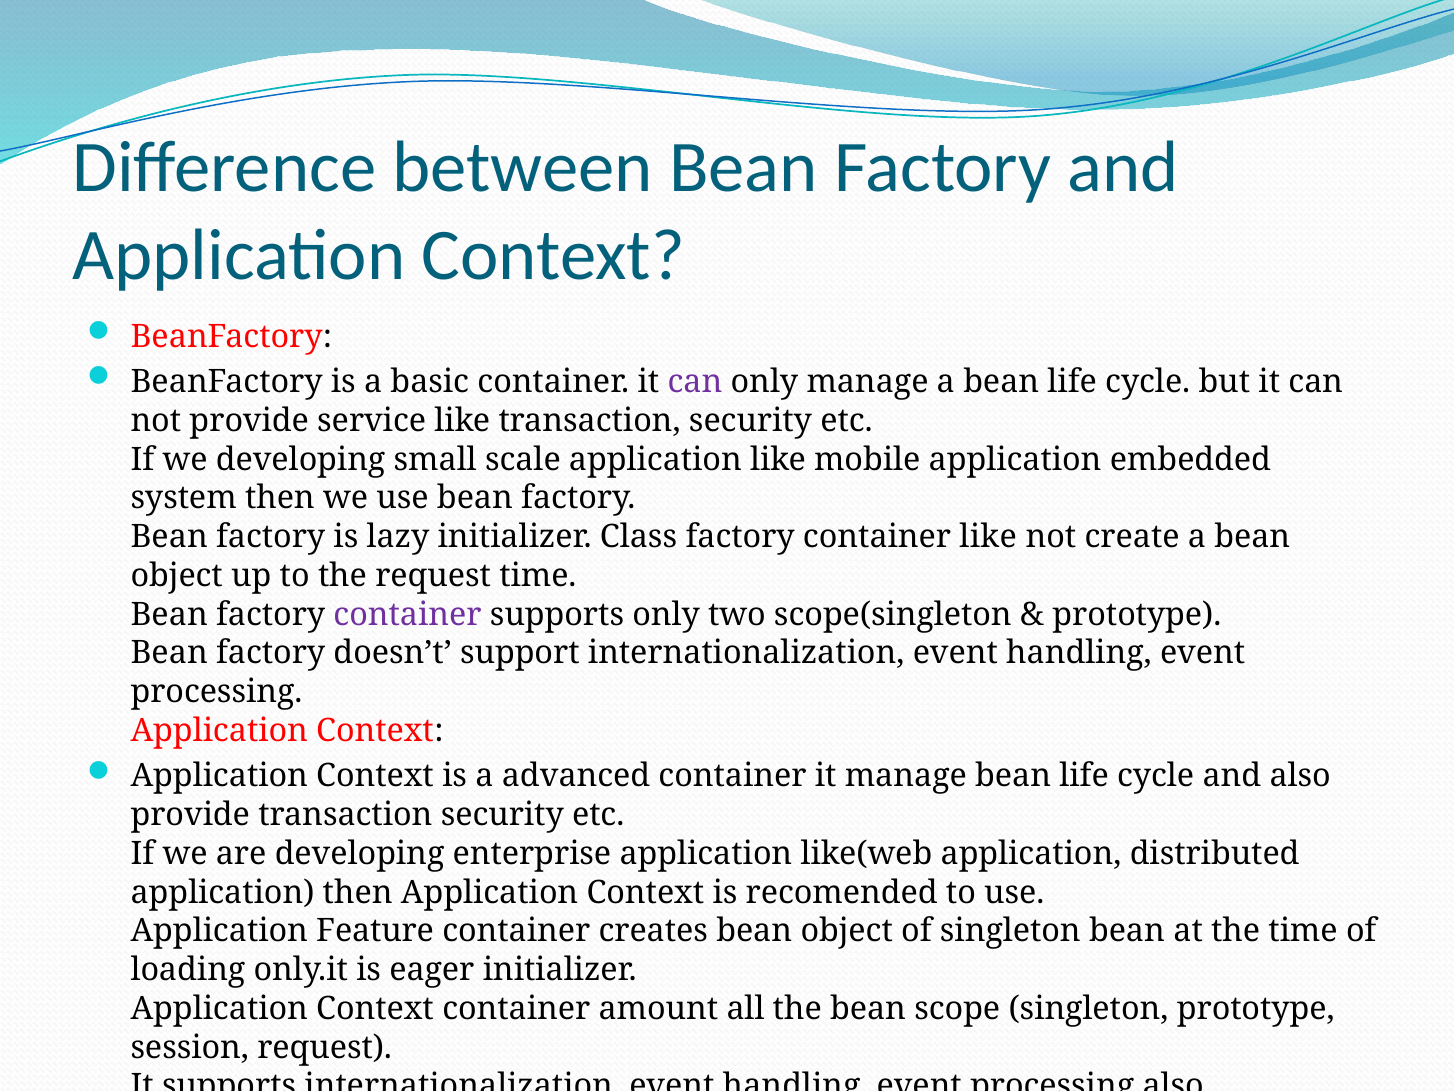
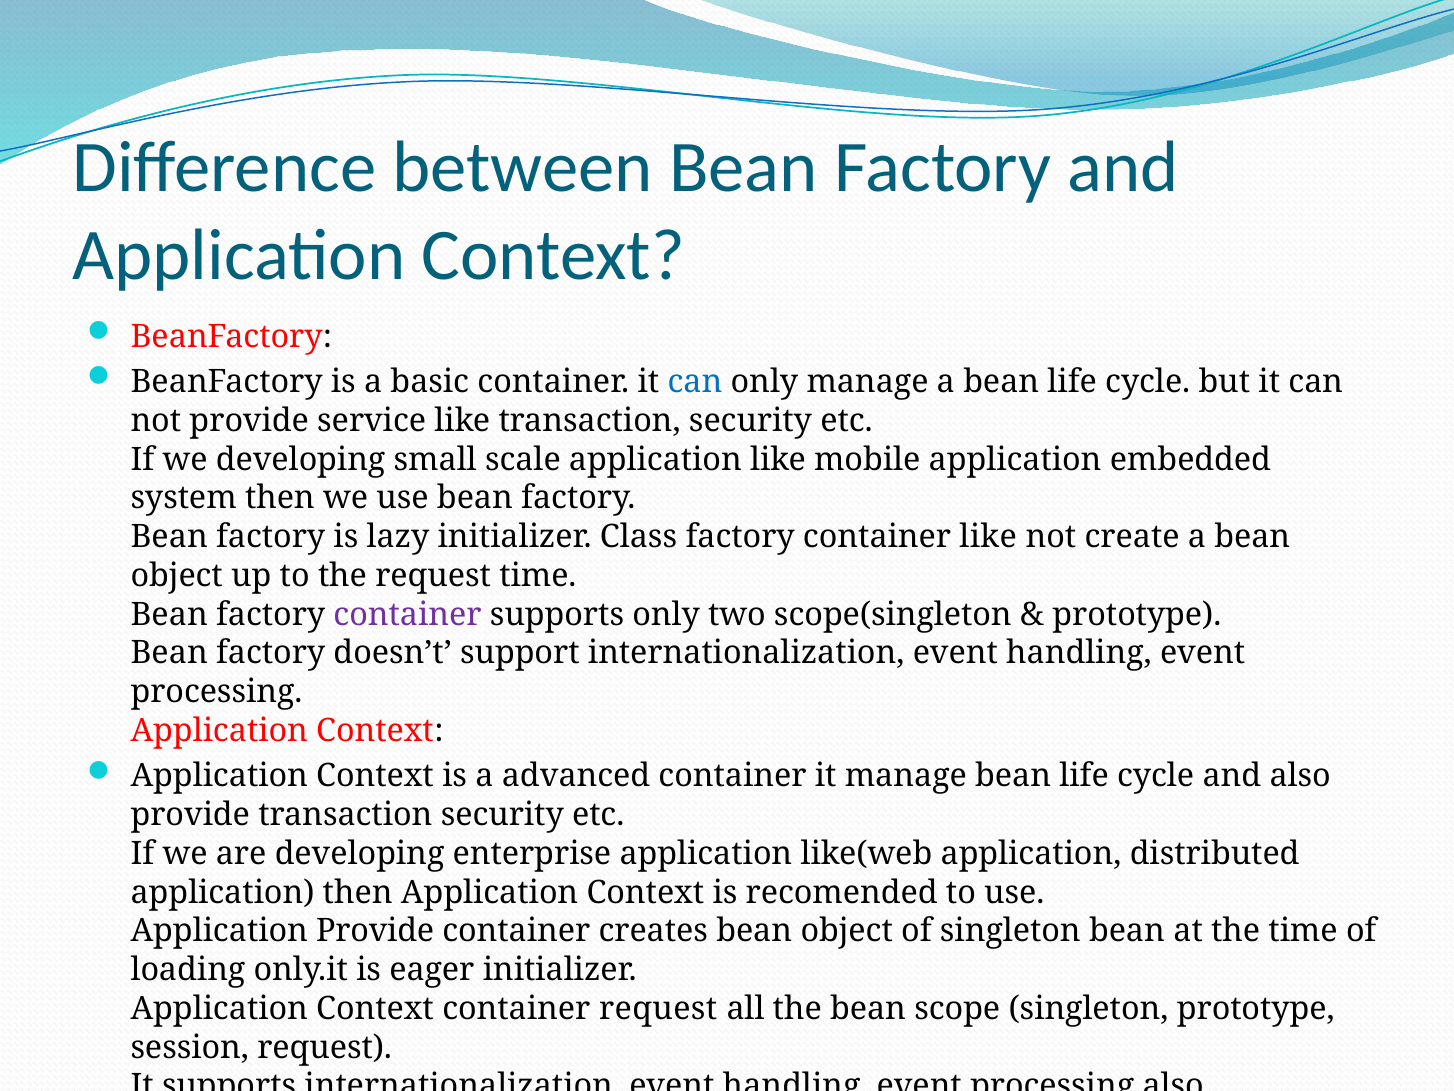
can at (695, 382) colour: purple -> blue
Application Feature: Feature -> Provide
container amount: amount -> request
